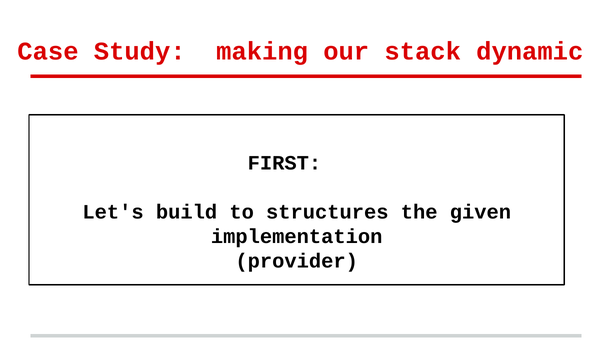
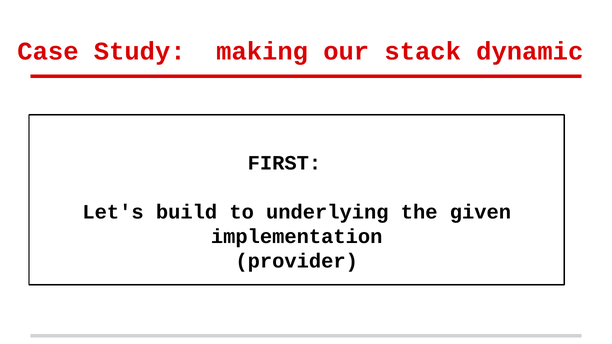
structures: structures -> underlying
